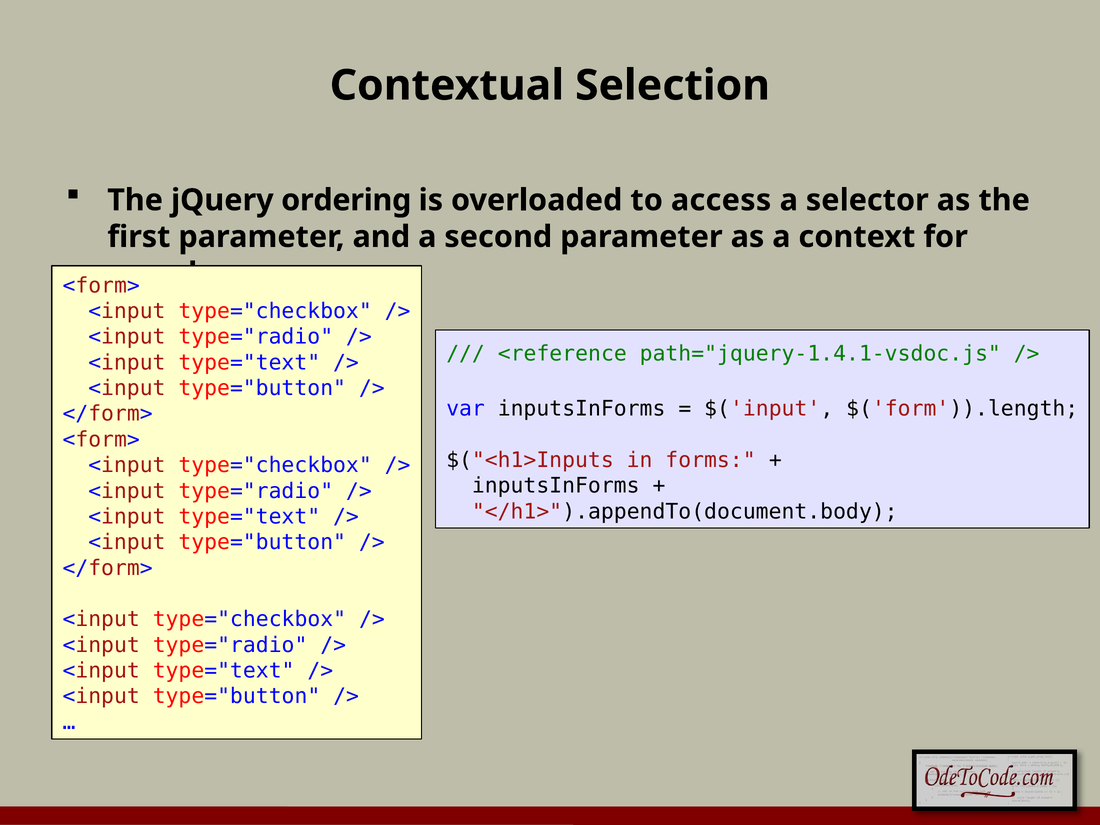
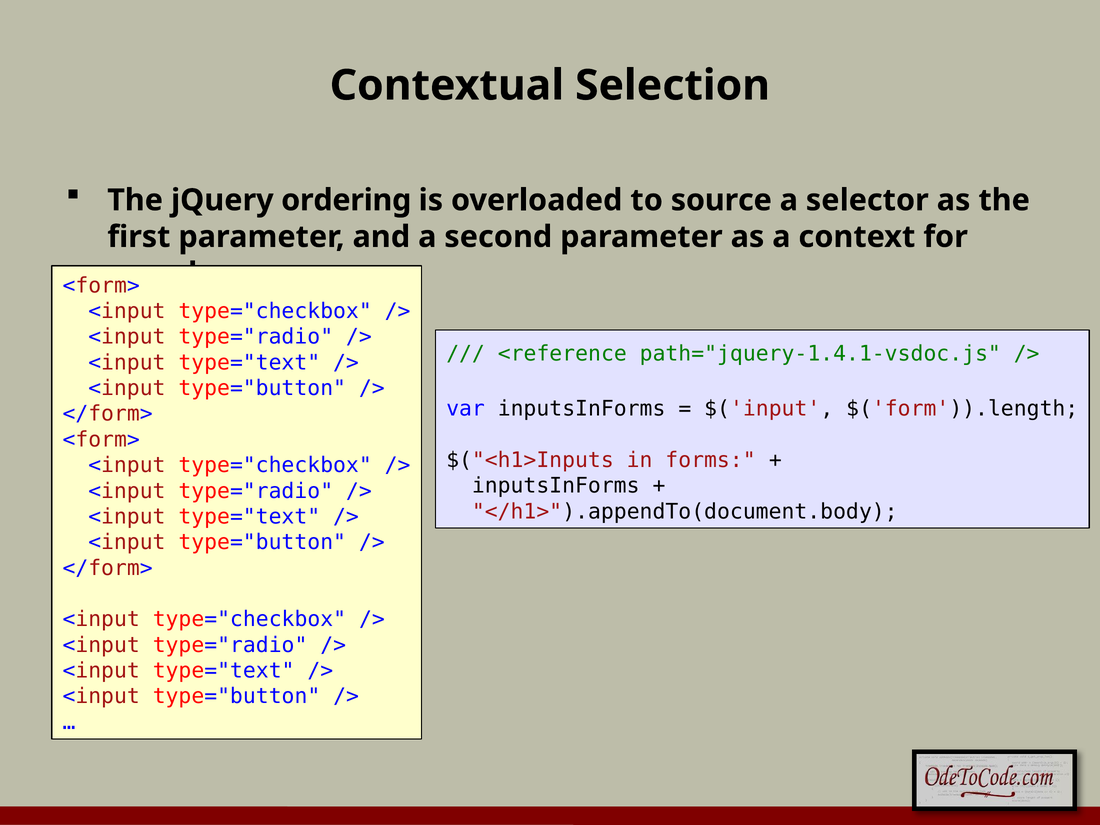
access: access -> source
